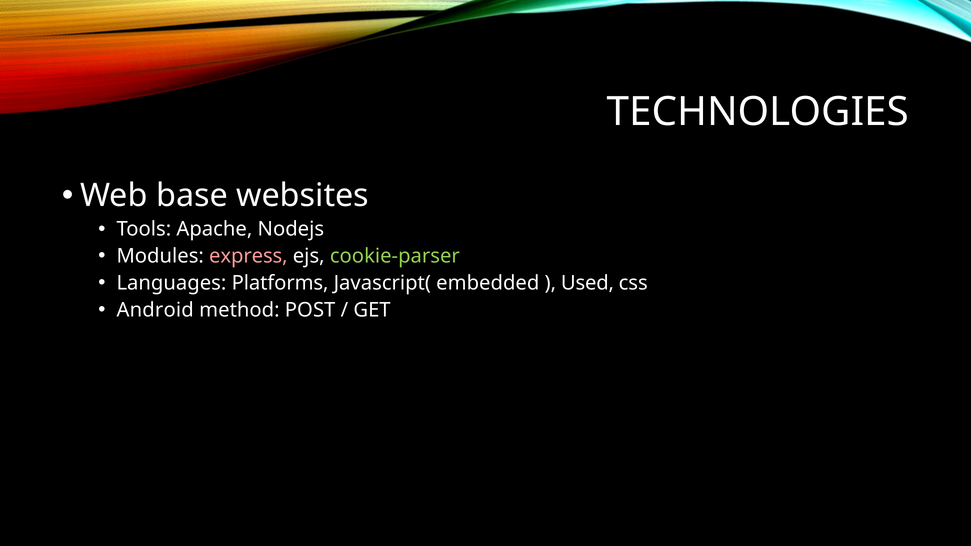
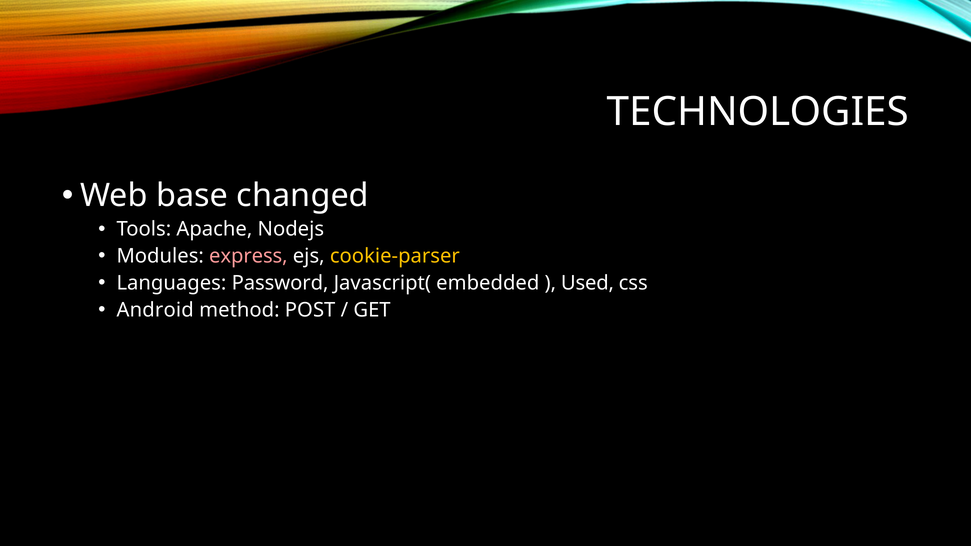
websites: websites -> changed
cookie-parser colour: light green -> yellow
Platforms: Platforms -> Password
